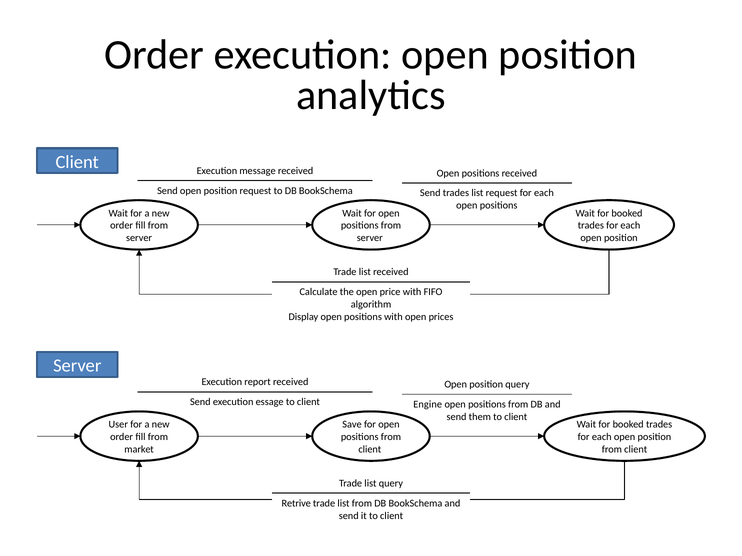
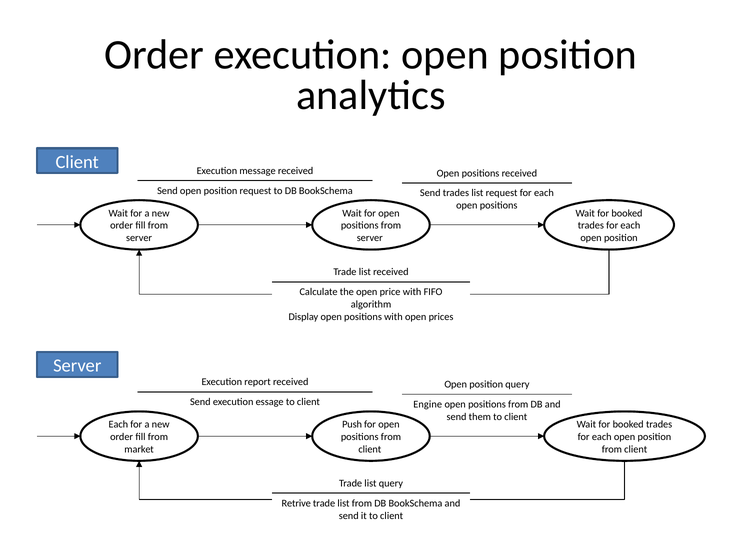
User at (118, 425): User -> Each
Save: Save -> Push
